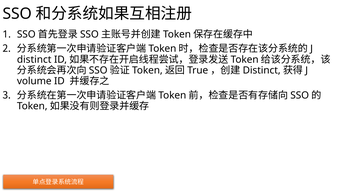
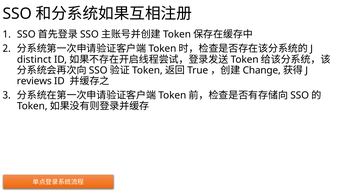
Distinct at (262, 70): Distinct -> Change
volume: volume -> reviews
